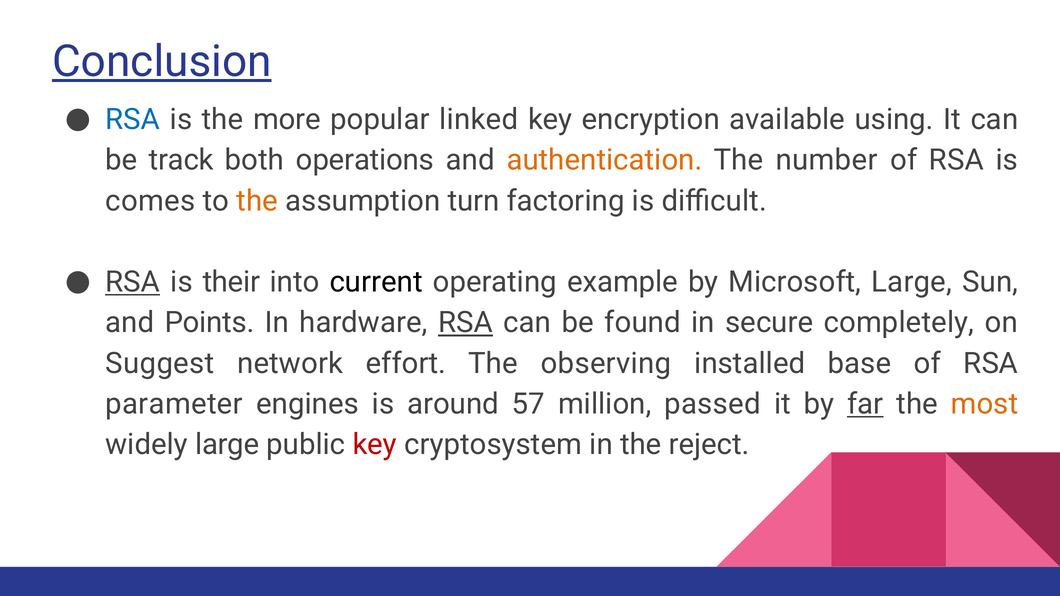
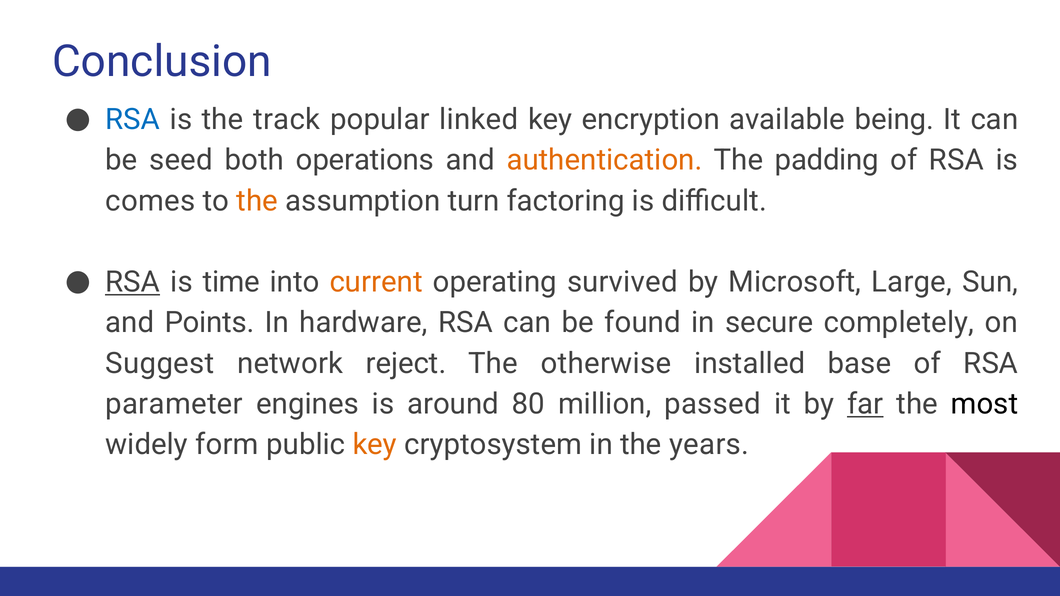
Conclusion underline: present -> none
more: more -> track
using: using -> being
track: track -> seed
number: number -> padding
their: their -> time
current colour: black -> orange
example: example -> survived
RSA at (465, 323) underline: present -> none
effort: effort -> reject
observing: observing -> otherwise
57: 57 -> 80
most colour: orange -> black
widely large: large -> form
key at (375, 445) colour: red -> orange
reject: reject -> years
